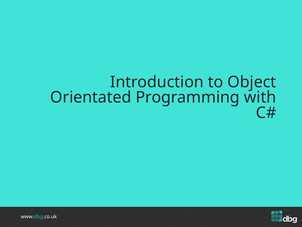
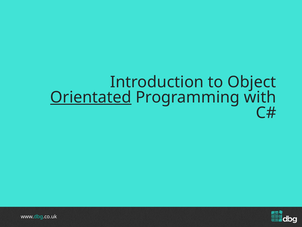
Orientated underline: none -> present
